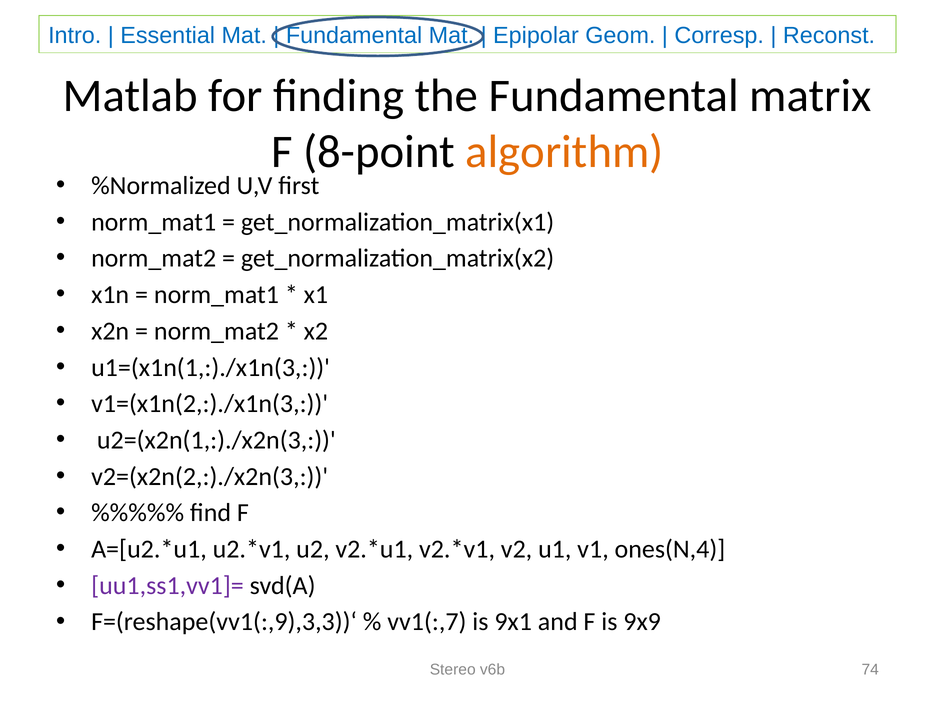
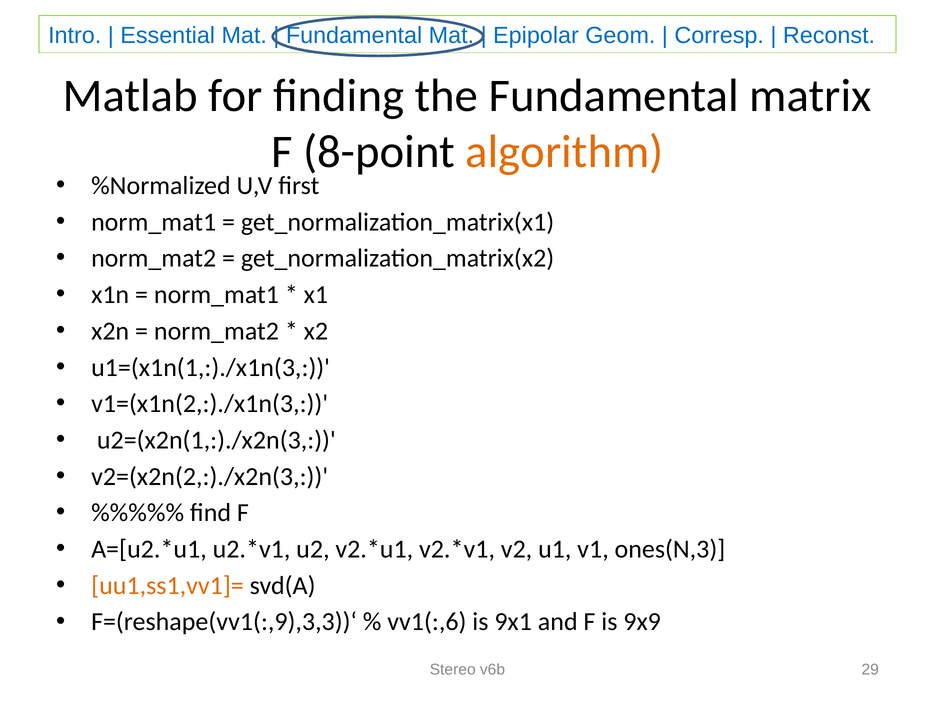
ones(N,4: ones(N,4 -> ones(N,3
uu1,ss1,vv1]= colour: purple -> orange
vv1(:,7: vv1(:,7 -> vv1(:,6
74: 74 -> 29
